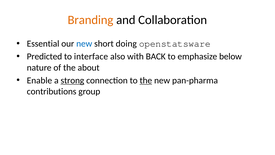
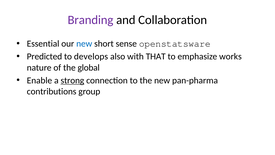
Branding colour: orange -> purple
doing: doing -> sense
interface: interface -> develops
BACK: BACK -> THAT
below: below -> works
about: about -> global
the at (146, 80) underline: present -> none
